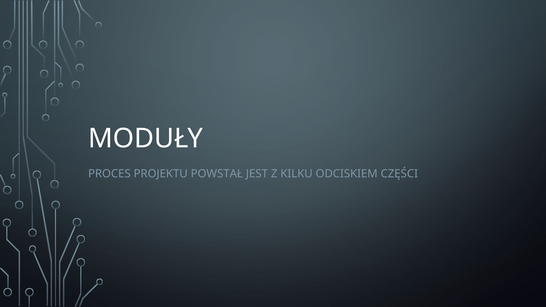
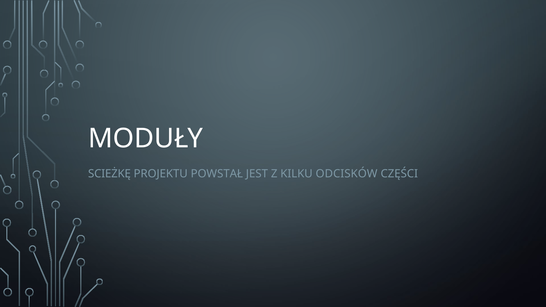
PROCES: PROCES -> SCIEŻKĘ
ODCISKIEM: ODCISKIEM -> ODCISKÓW
